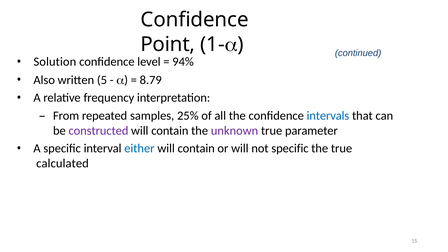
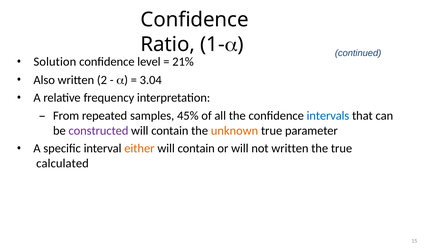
Point: Point -> Ratio
94%: 94% -> 21%
5: 5 -> 2
8.79: 8.79 -> 3.04
25%: 25% -> 45%
unknown colour: purple -> orange
either colour: blue -> orange
not specific: specific -> written
